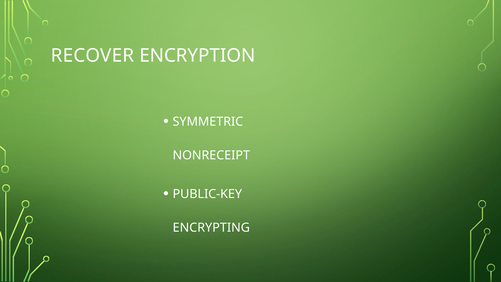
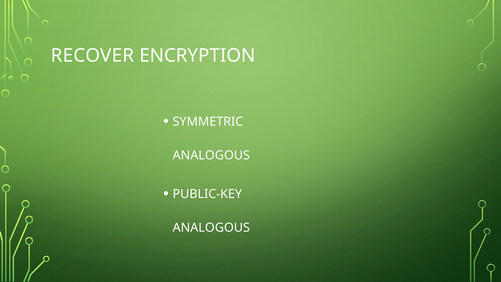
NONRECEIPT at (211, 155): NONRECEIPT -> ANALOGOUS
ENCRYPTING at (211, 228): ENCRYPTING -> ANALOGOUS
